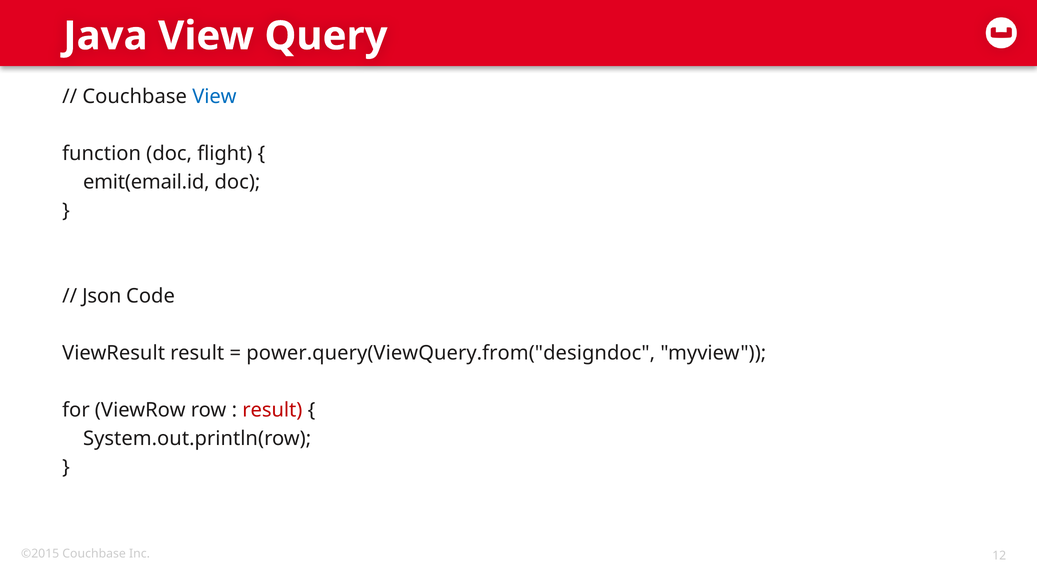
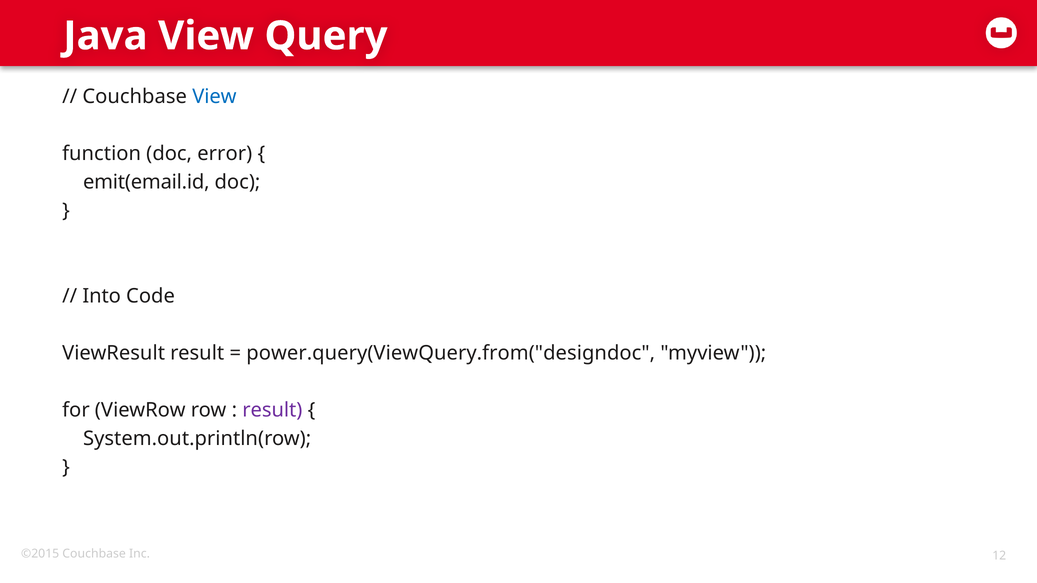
flight: flight -> error
Json: Json -> Into
result at (272, 410) colour: red -> purple
